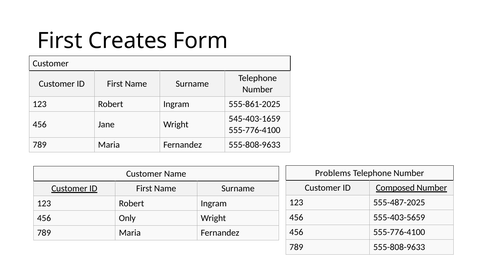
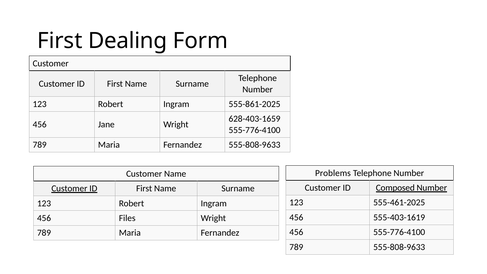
Creates: Creates -> Dealing
545-403-1659: 545-403-1659 -> 628-403-1659
555-487-2025: 555-487-2025 -> 555-461-2025
555-403-5659: 555-403-5659 -> 555-403-1619
Only: Only -> Files
